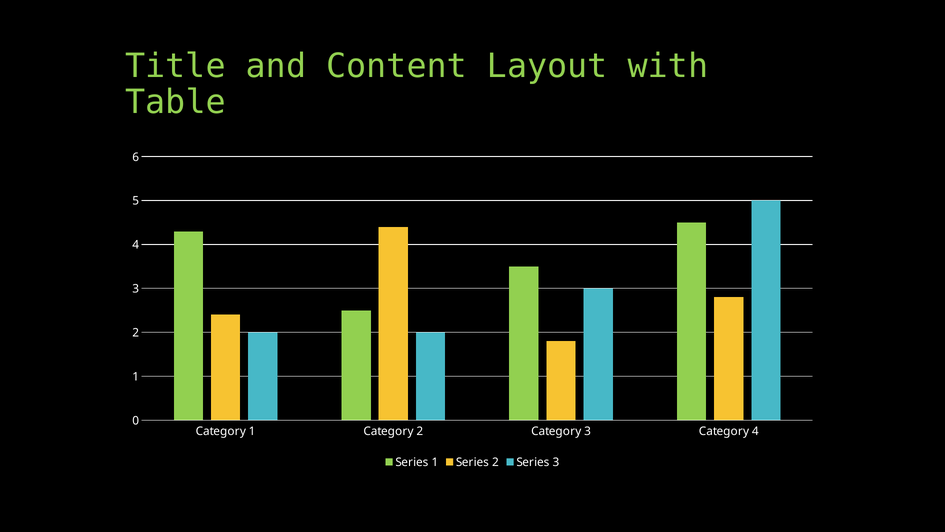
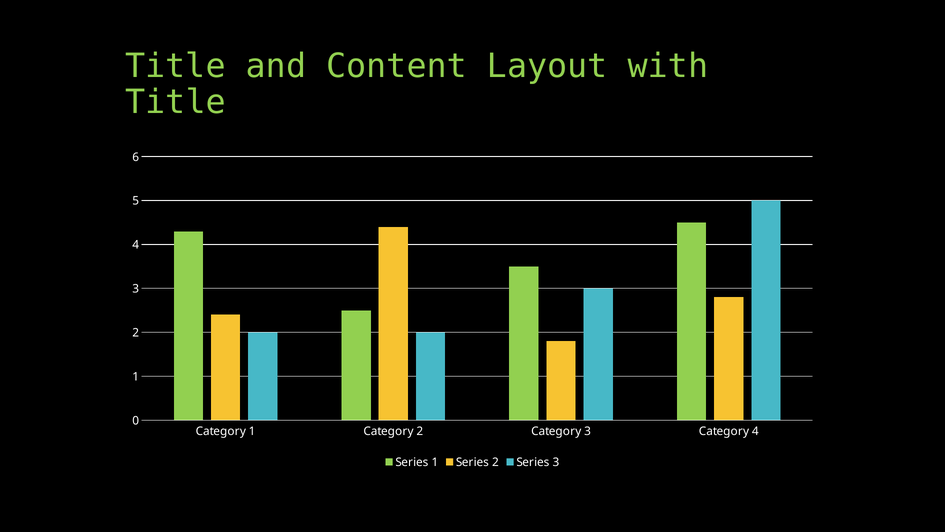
Table at (175, 102): Table -> Title
